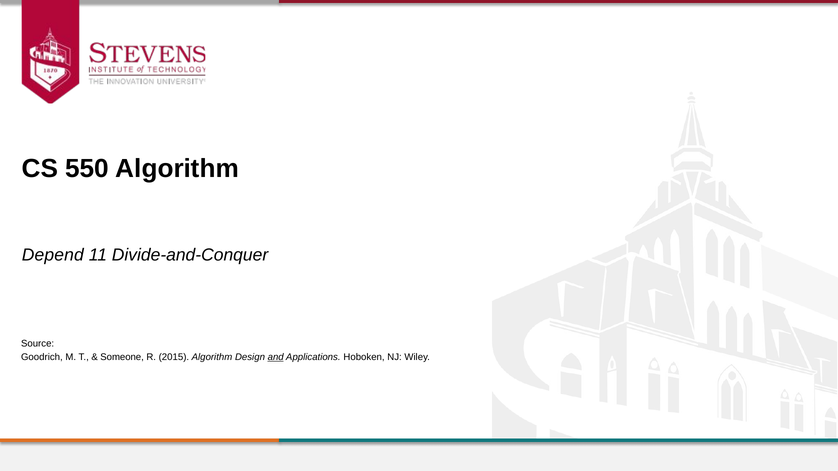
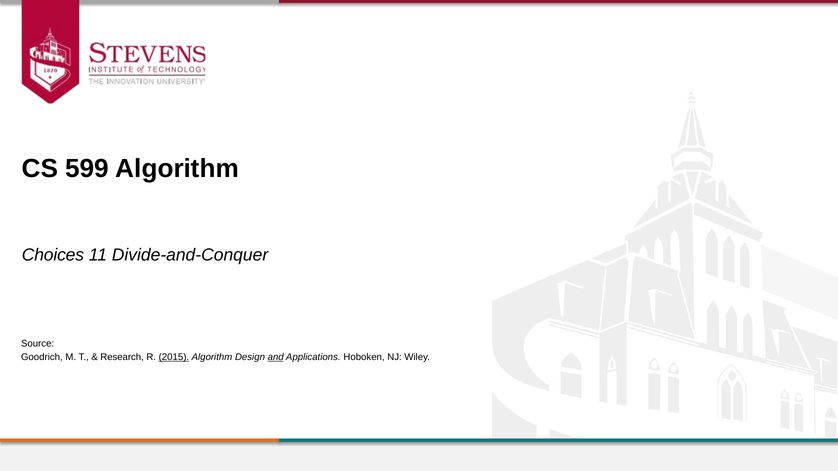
550: 550 -> 599
Depend: Depend -> Choices
Someone: Someone -> Research
2015 underline: none -> present
